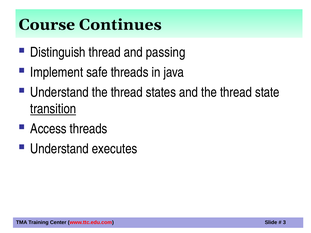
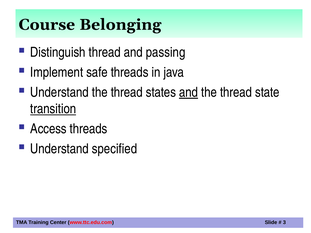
Continues: Continues -> Belonging
and at (189, 92) underline: none -> present
executes: executes -> specified
